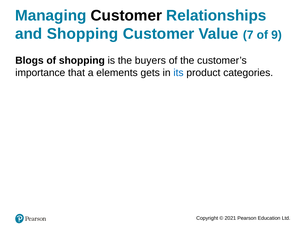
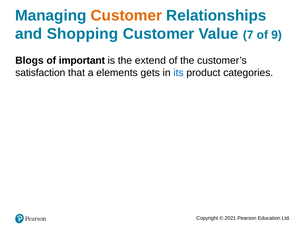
Customer at (126, 16) colour: black -> orange
of shopping: shopping -> important
buyers: buyers -> extend
importance: importance -> satisfaction
